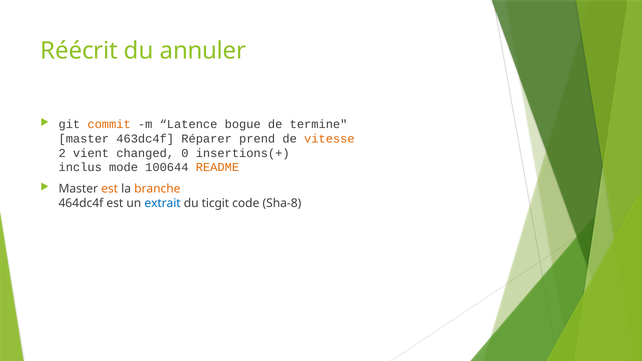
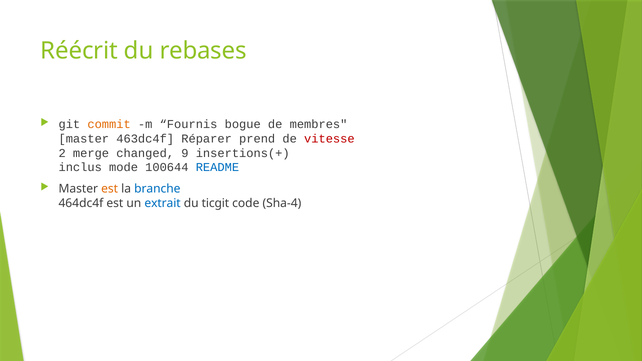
annuler: annuler -> rebases
Latence: Latence -> Fournis
termine: termine -> membres
vitesse colour: orange -> red
vient: vient -> merge
0: 0 -> 9
README colour: orange -> blue
branche colour: orange -> blue
Sha-8: Sha-8 -> Sha-4
